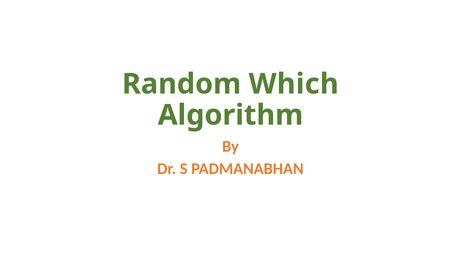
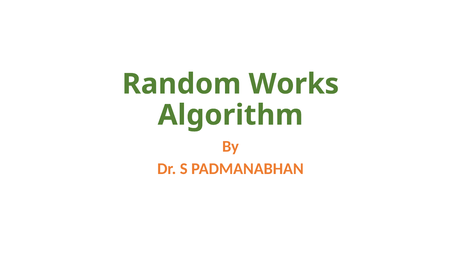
Which: Which -> Works
